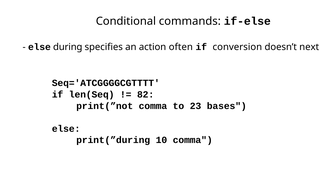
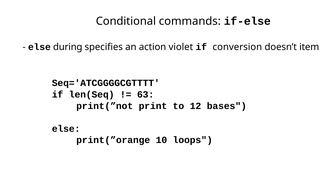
often: often -> violet
next: next -> item
82: 82 -> 63
print(”not comma: comma -> print
23: 23 -> 12
print(”during: print(”during -> print(”orange
10 comma: comma -> loops
